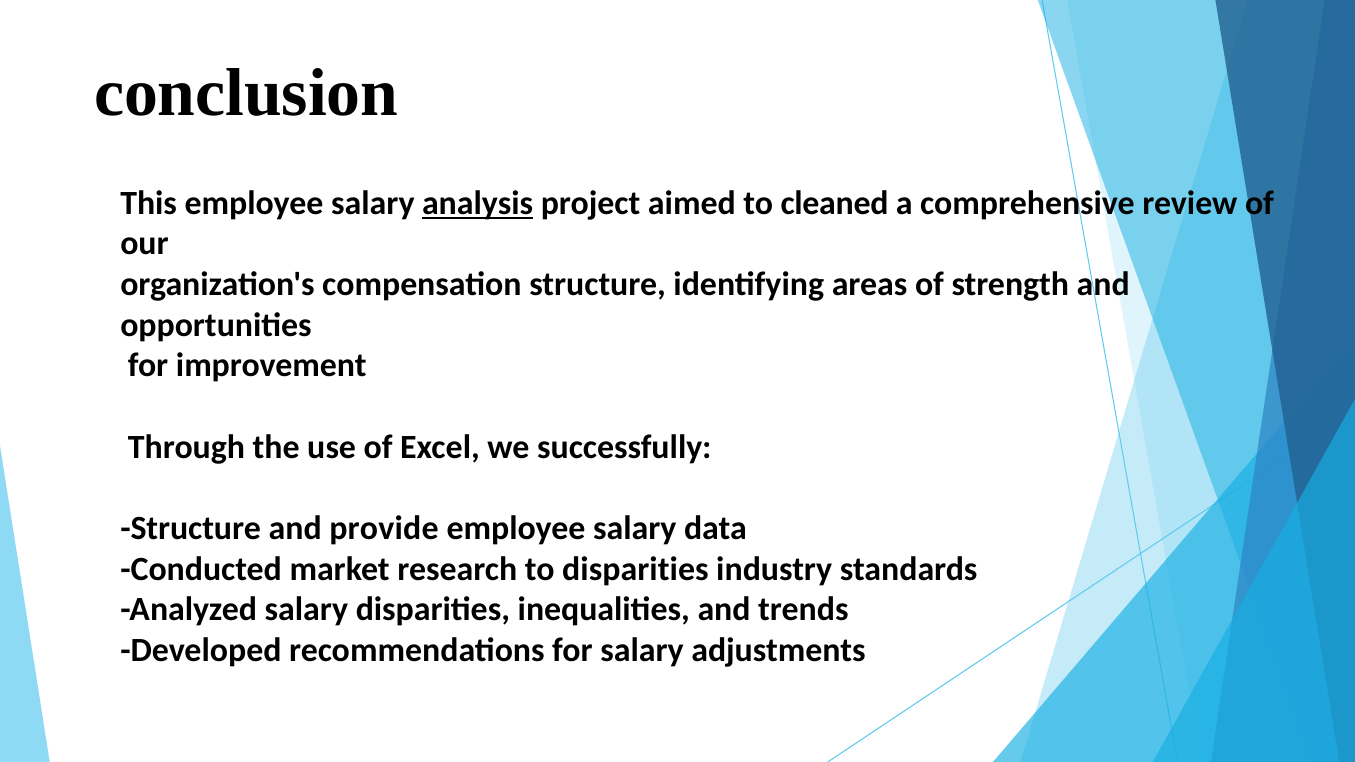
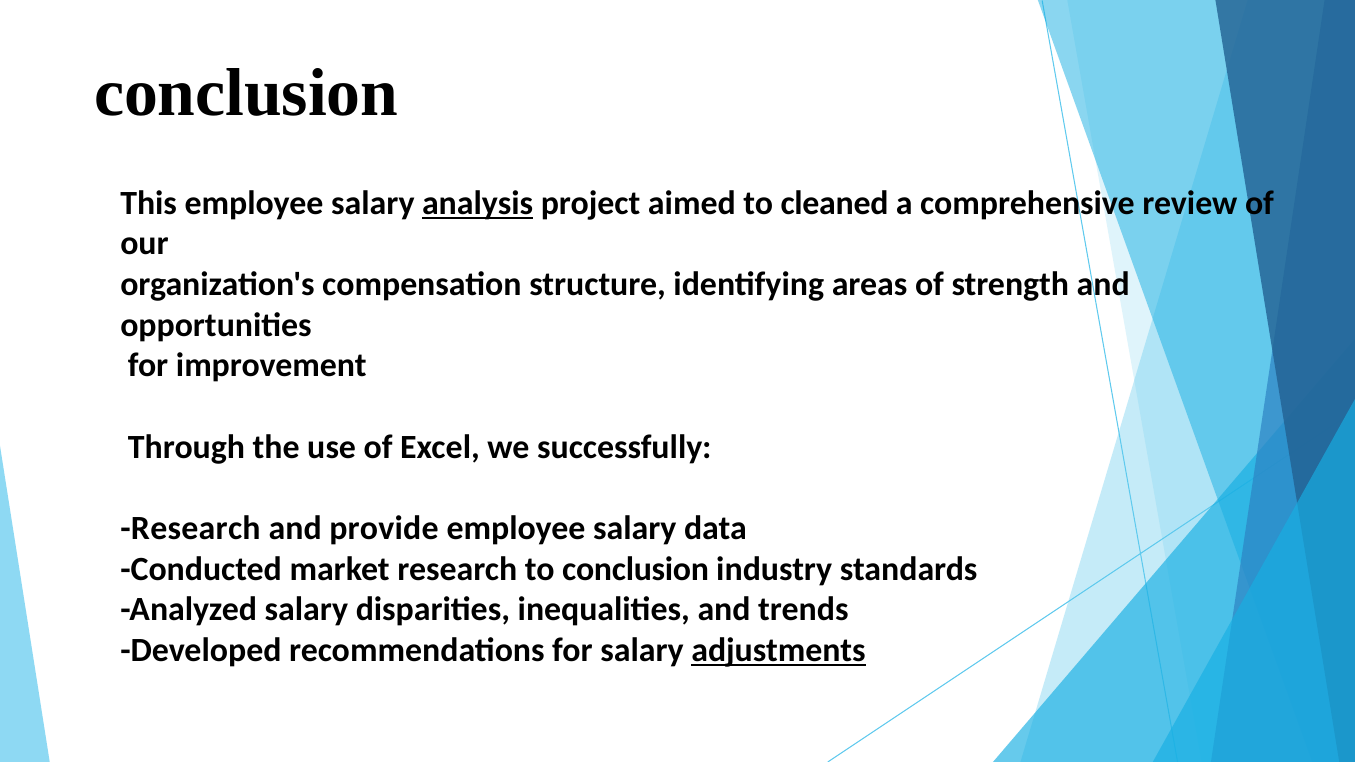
Structure at (191, 528): Structure -> Research
to disparities: disparities -> conclusion
adjustments underline: none -> present
